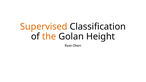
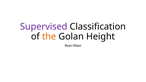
Supervised colour: orange -> purple
